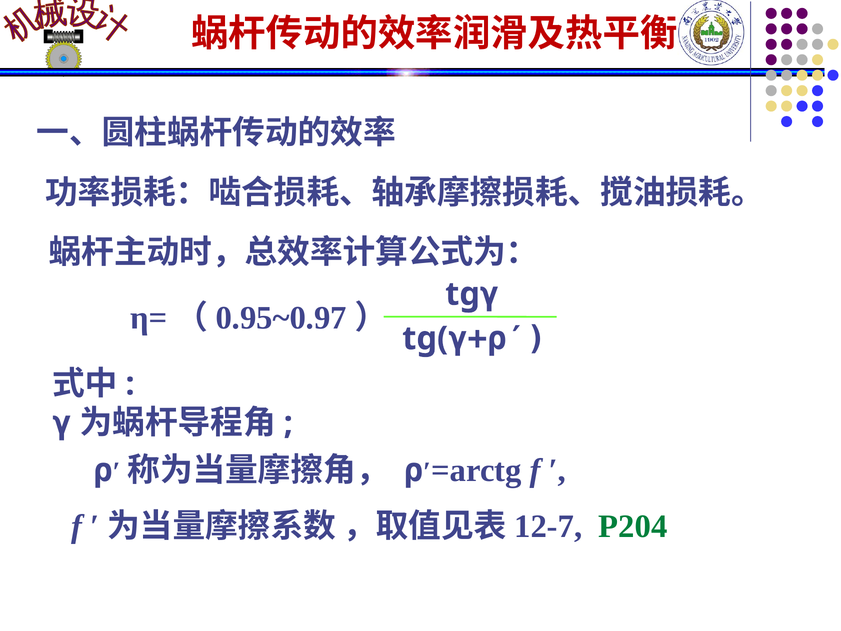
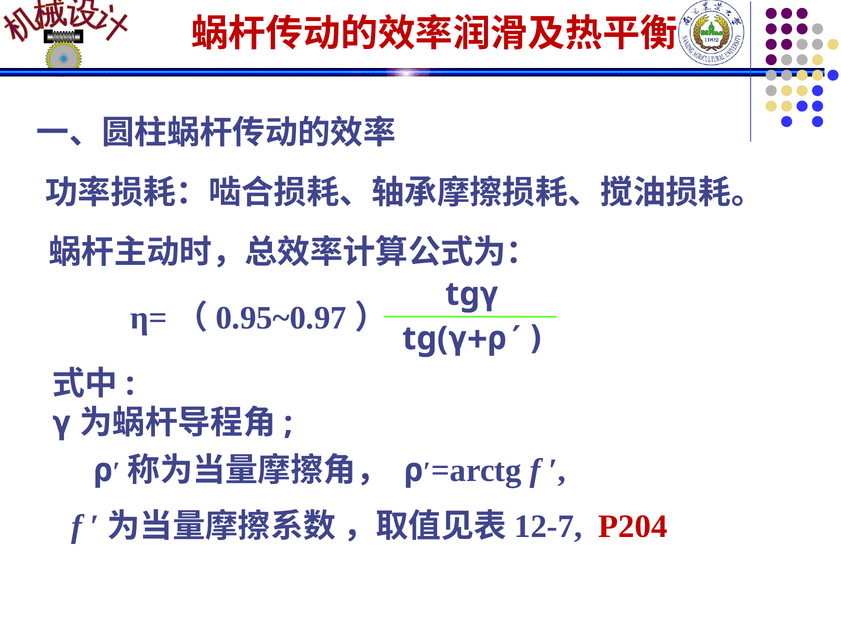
P204 colour: green -> red
